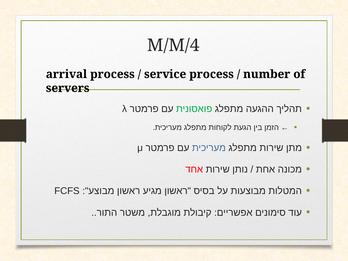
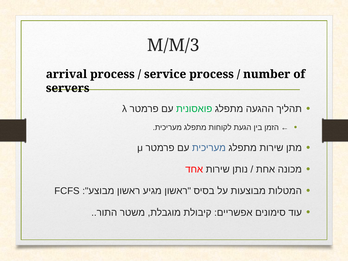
M/M/4: M/M/4 -> M/M/3
